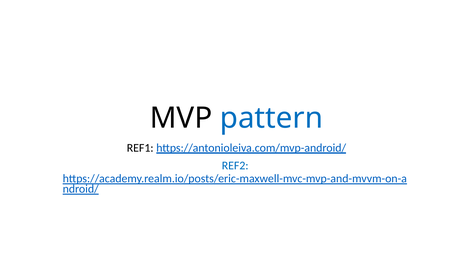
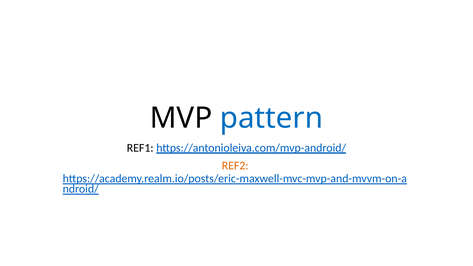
REF2 colour: blue -> orange
